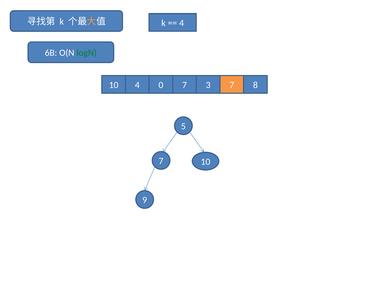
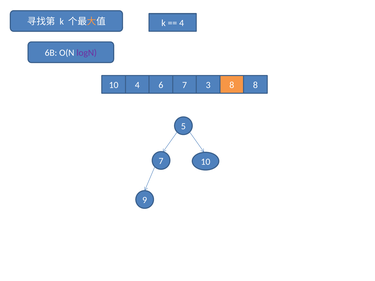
logN colour: green -> purple
0: 0 -> 6
3 7: 7 -> 8
